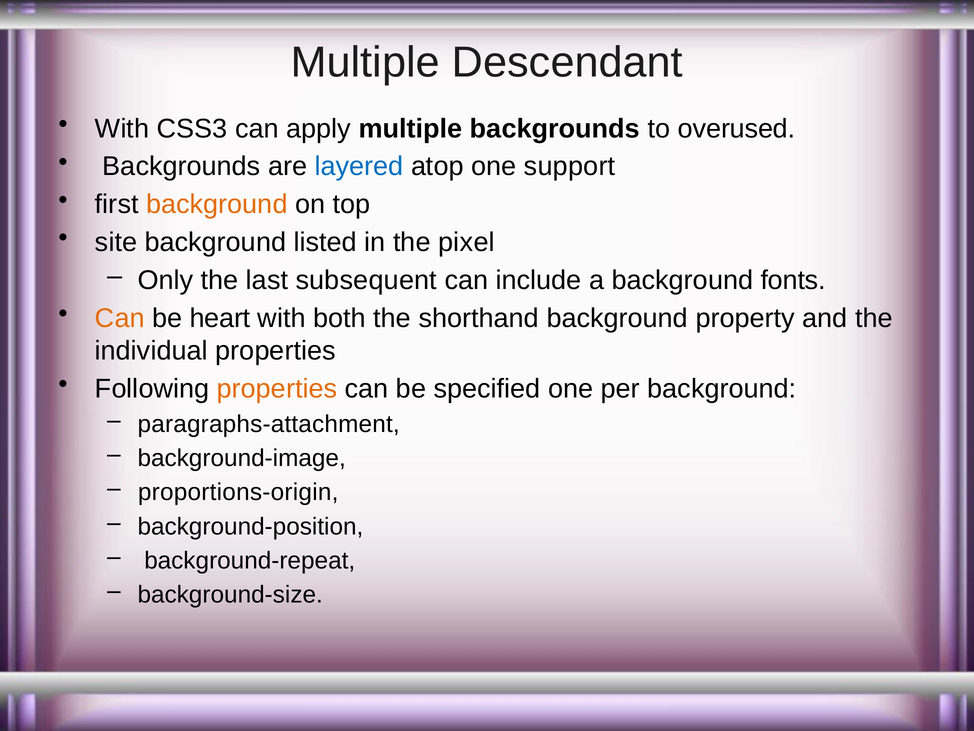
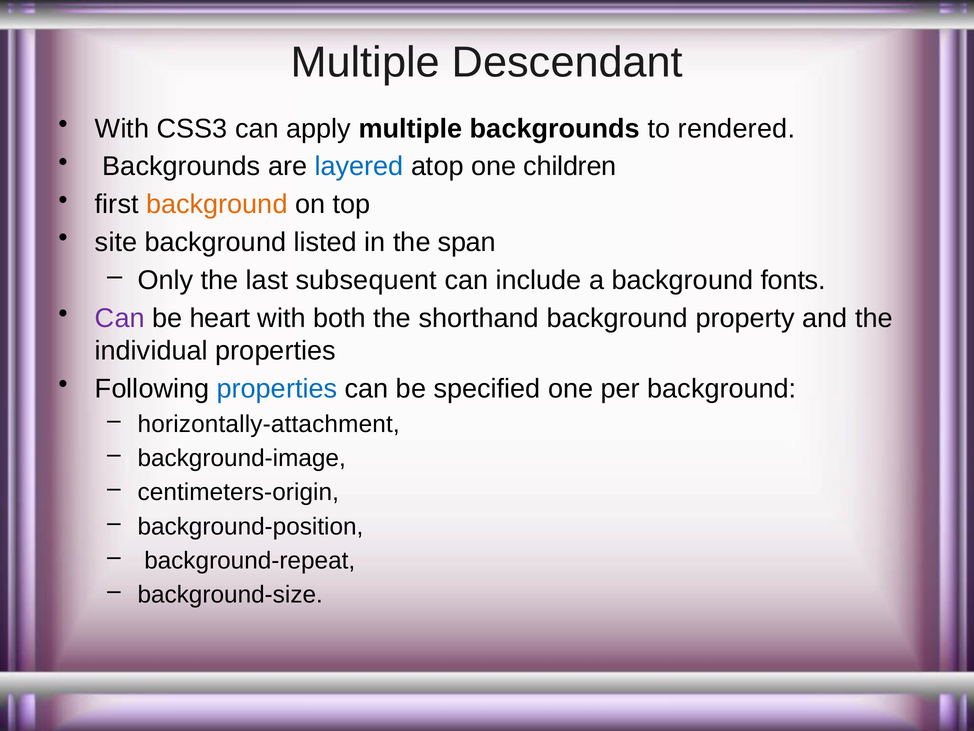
overused: overused -> rendered
support: support -> children
pixel: pixel -> span
Can at (120, 318) colour: orange -> purple
properties at (277, 388) colour: orange -> blue
paragraphs-attachment: paragraphs-attachment -> horizontally-attachment
proportions-origin: proportions-origin -> centimeters-origin
